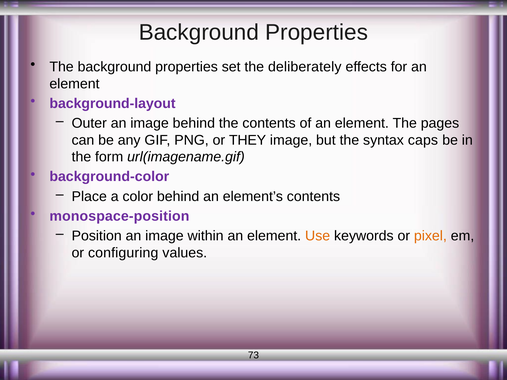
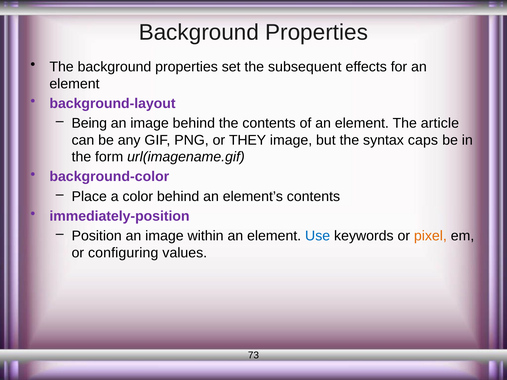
deliberately: deliberately -> subsequent
Outer: Outer -> Being
pages: pages -> article
monospace-position: monospace-position -> immediately-position
Use colour: orange -> blue
